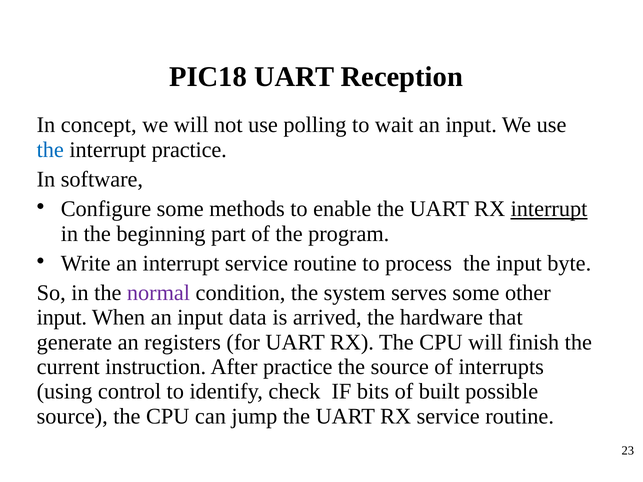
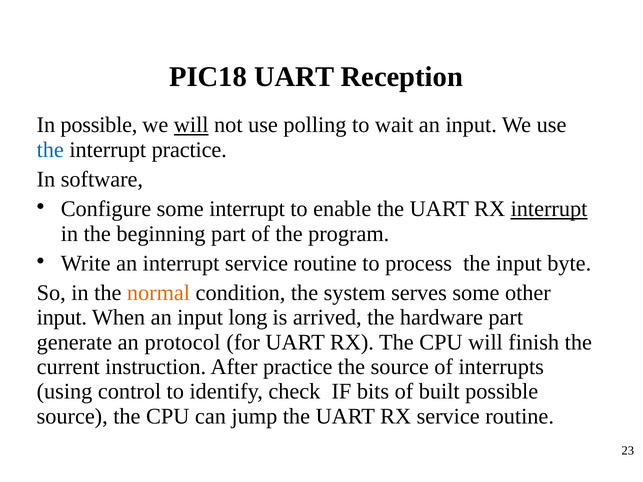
In concept: concept -> possible
will at (191, 125) underline: none -> present
some methods: methods -> interrupt
normal colour: purple -> orange
data: data -> long
hardware that: that -> part
registers: registers -> protocol
